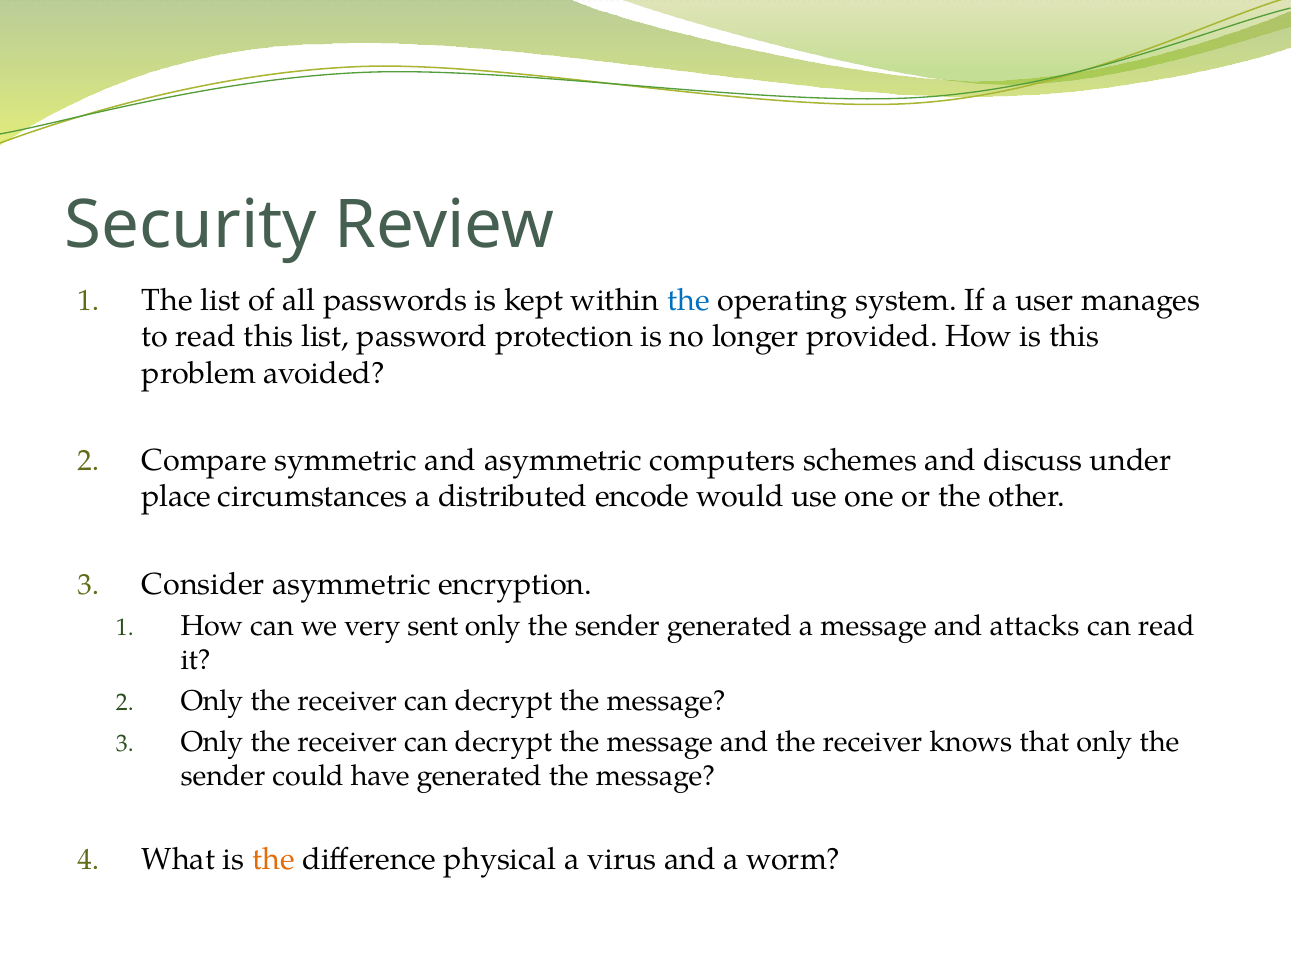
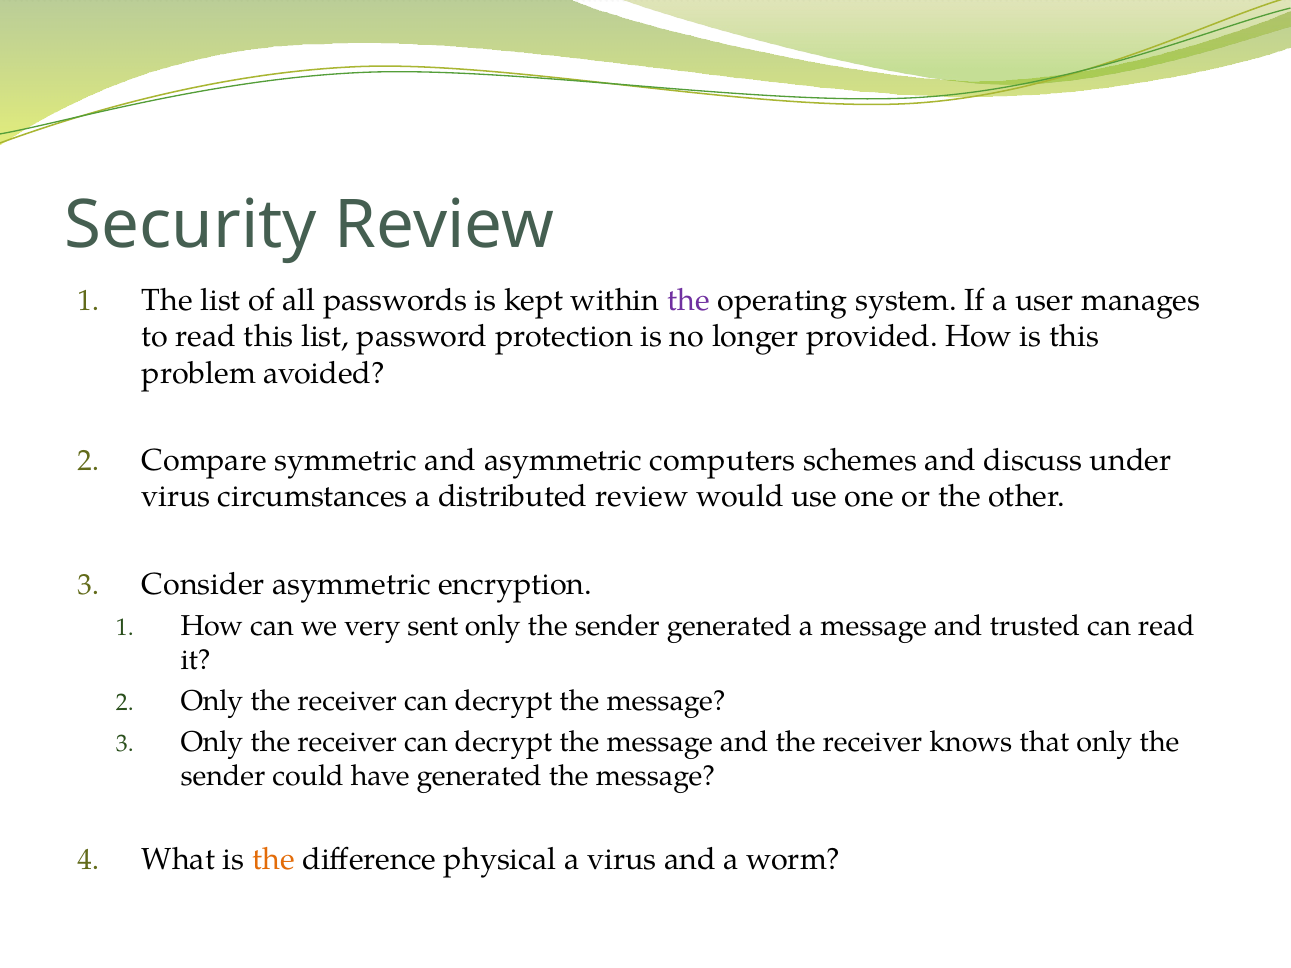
the at (688, 300) colour: blue -> purple
place at (176, 497): place -> virus
distributed encode: encode -> review
attacks: attacks -> trusted
